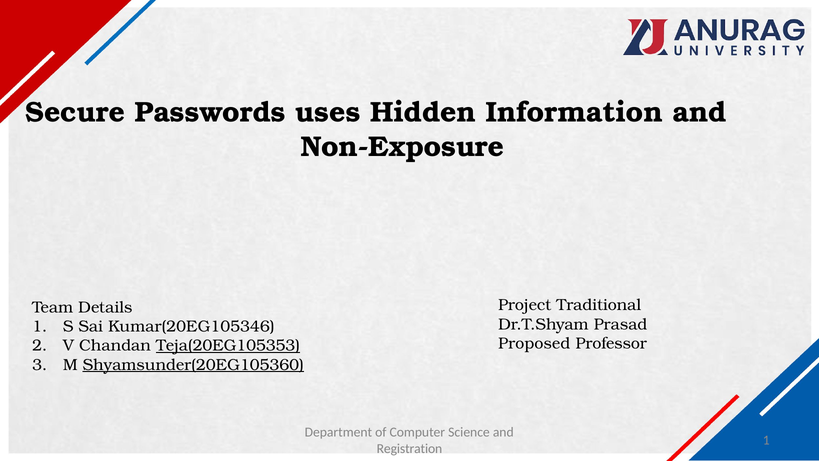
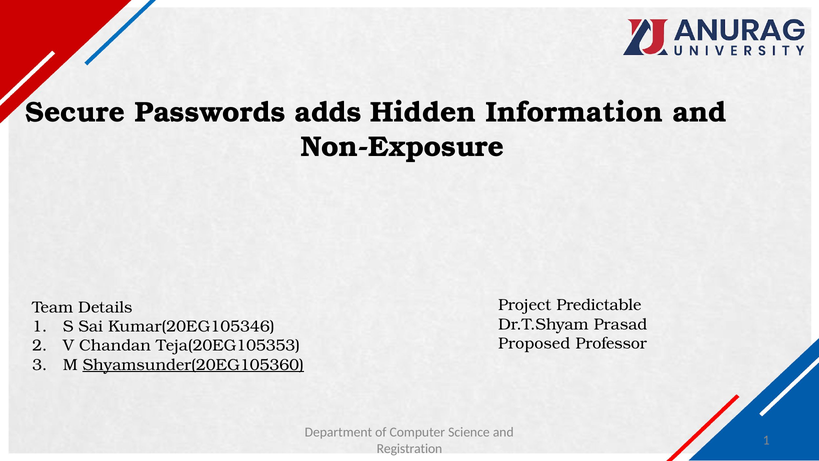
uses: uses -> adds
Traditional: Traditional -> Predictable
Teja(20EG105353 underline: present -> none
